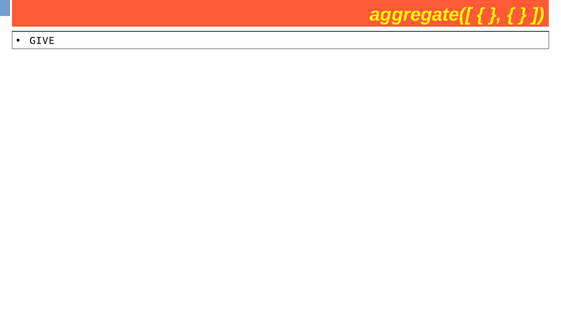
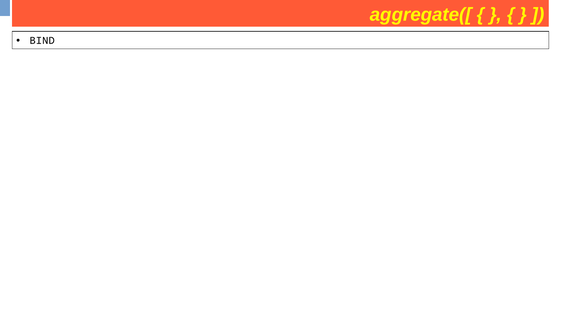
GIVE: GIVE -> BIND
